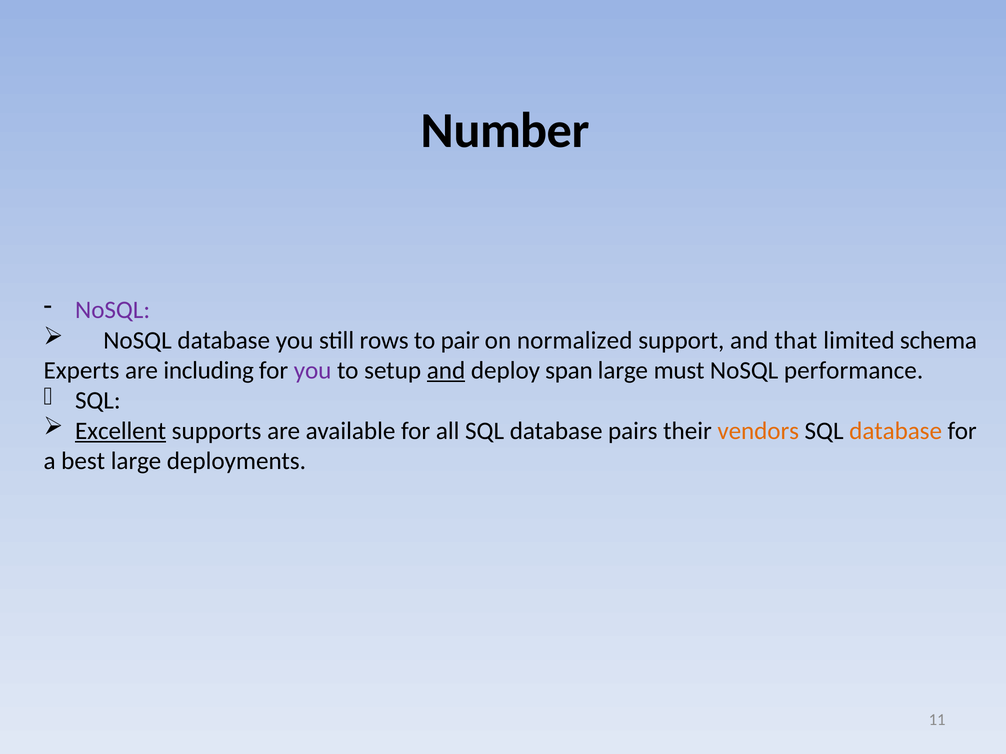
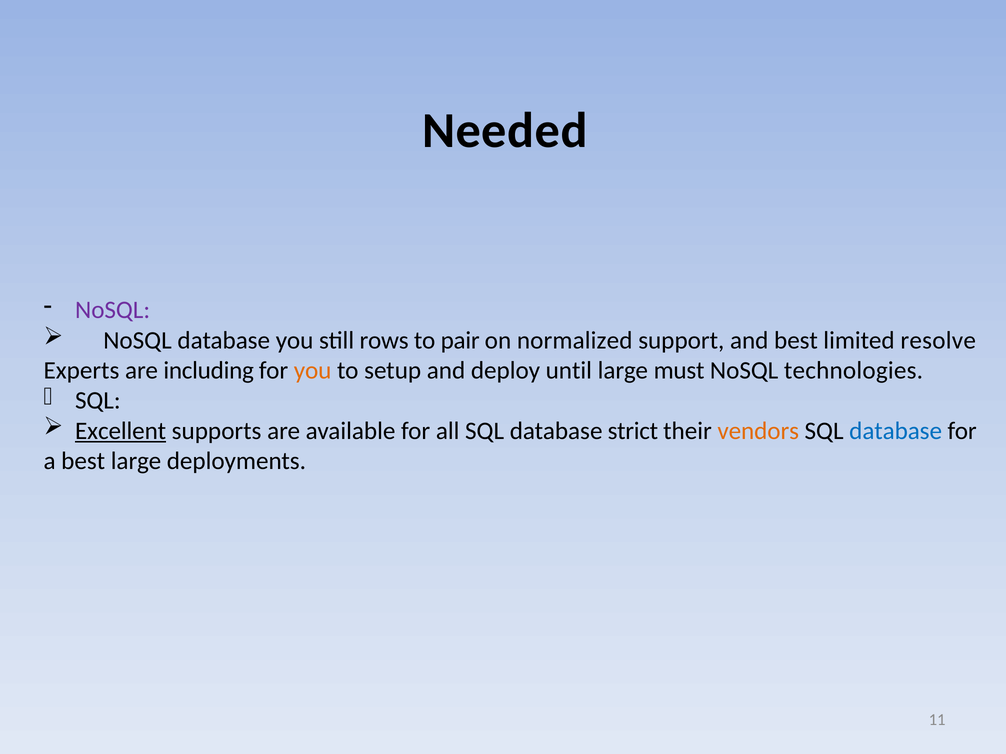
Number: Number -> Needed
and that: that -> best
schema: schema -> resolve
you at (313, 371) colour: purple -> orange
and at (446, 371) underline: present -> none
span: span -> until
performance: performance -> technologies
pairs: pairs -> strict
database at (896, 431) colour: orange -> blue
